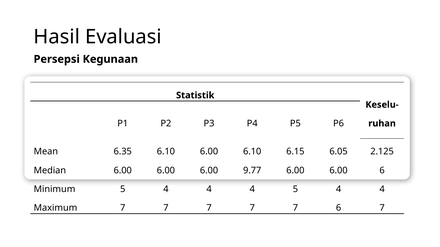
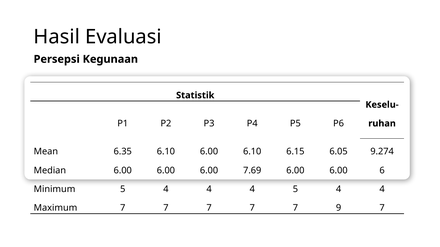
2.125: 2.125 -> 9.274
9.77: 9.77 -> 7.69
7 6: 6 -> 9
